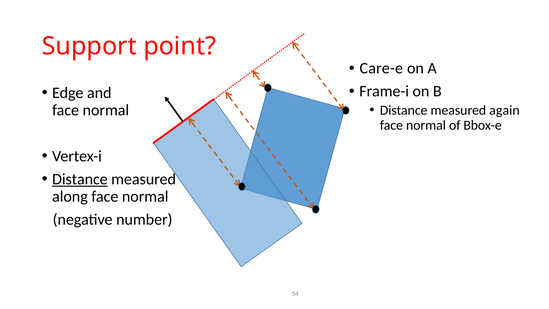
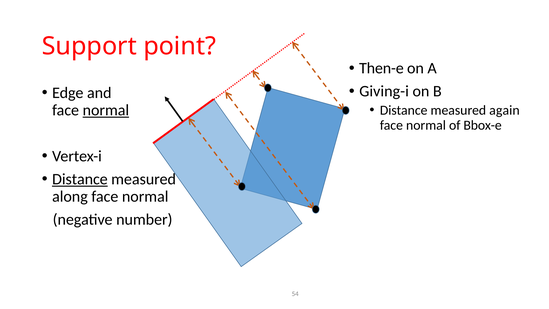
Care-e: Care-e -> Then-e
Frame-i: Frame-i -> Giving-i
normal at (106, 110) underline: none -> present
